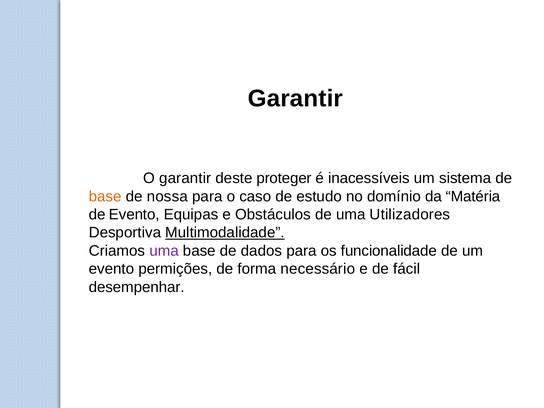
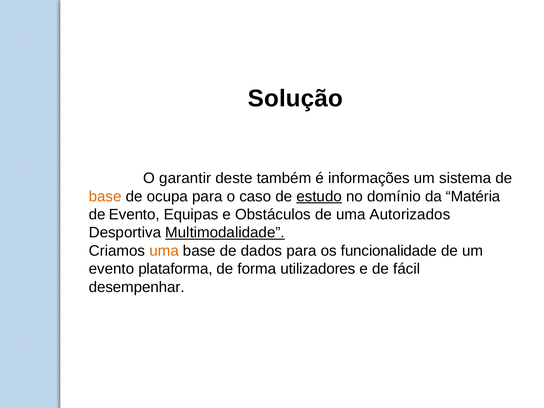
Garantir at (295, 99): Garantir -> Solução
proteger: proteger -> também
inacessíveis: inacessíveis -> informações
nossa: nossa -> ocupa
estudo underline: none -> present
Utilizadores: Utilizadores -> Autorizados
uma at (164, 251) colour: purple -> orange
permições: permições -> plataforma
necessário: necessário -> utilizadores
